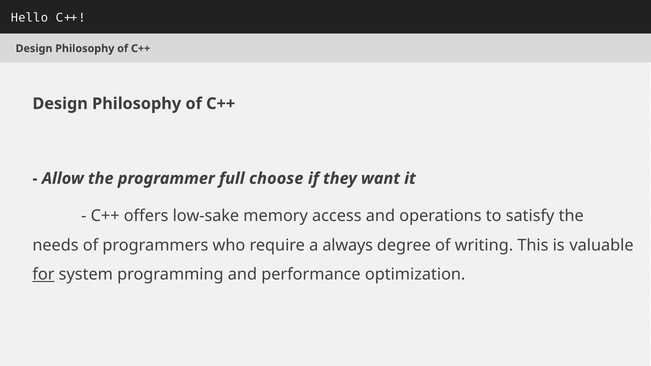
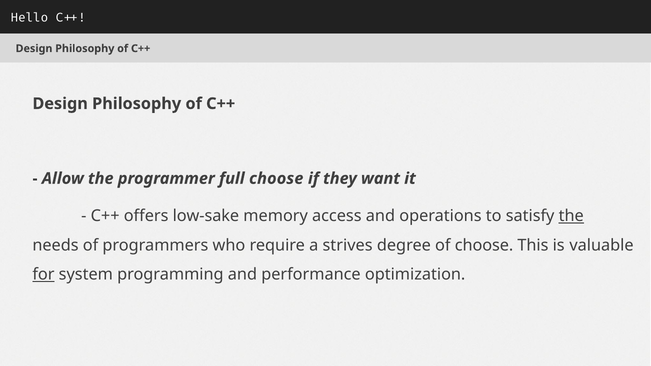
the at (571, 216) underline: none -> present
always: always -> strives
of writing: writing -> choose
